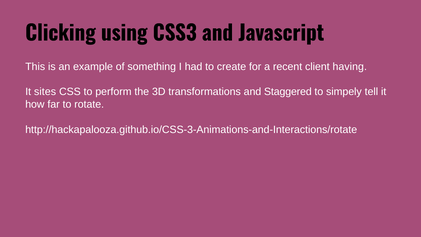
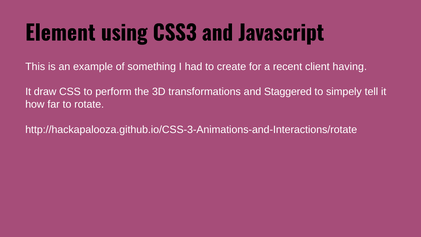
Clicking: Clicking -> Element
sites: sites -> draw
